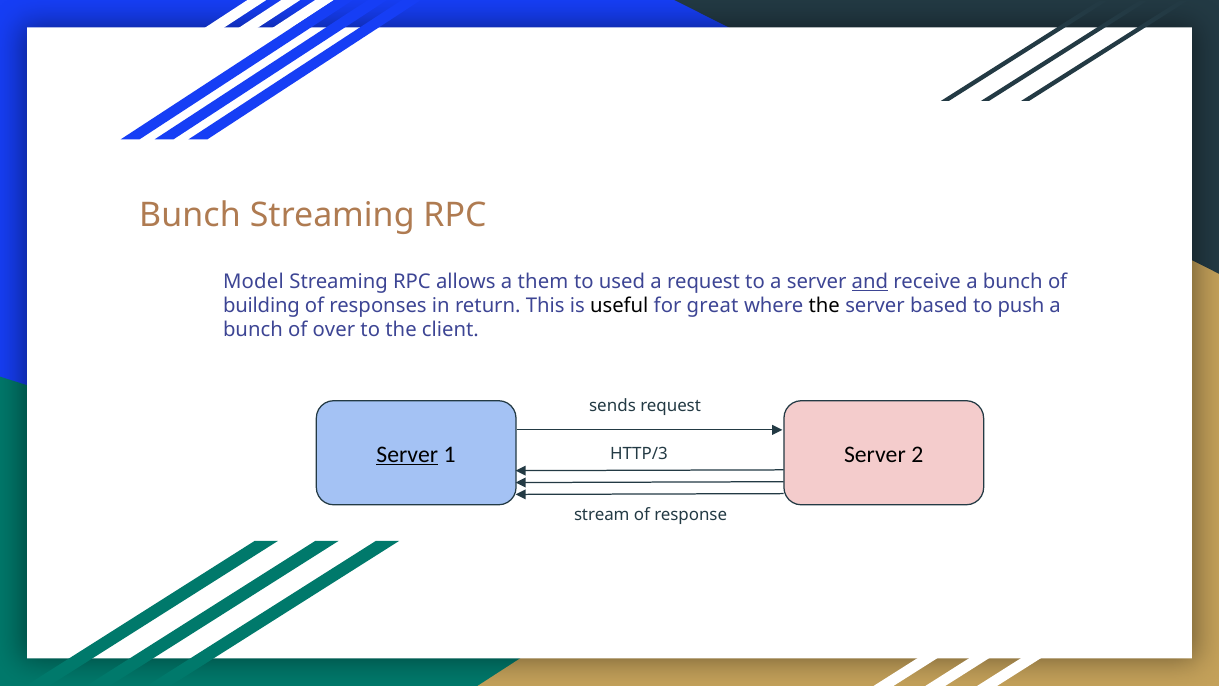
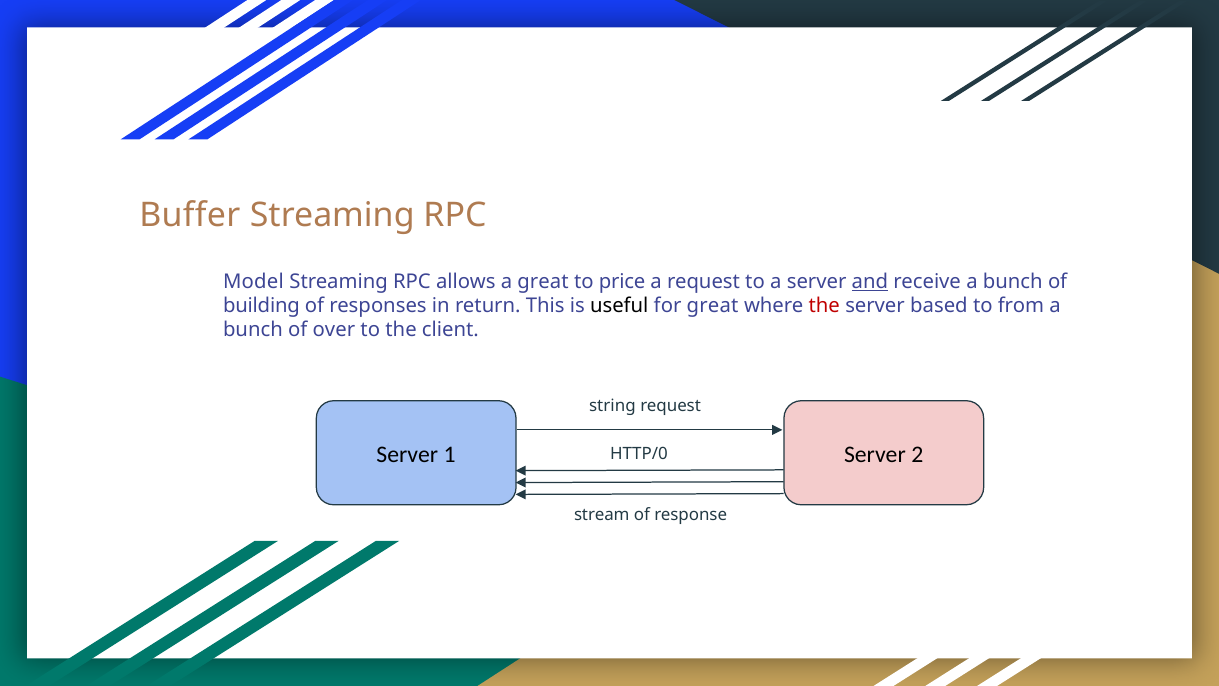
Bunch at (190, 215): Bunch -> Buffer
a them: them -> great
used: used -> price
the at (824, 306) colour: black -> red
push: push -> from
sends: sends -> string
Server at (407, 454) underline: present -> none
HTTP/3: HTTP/3 -> HTTP/0
